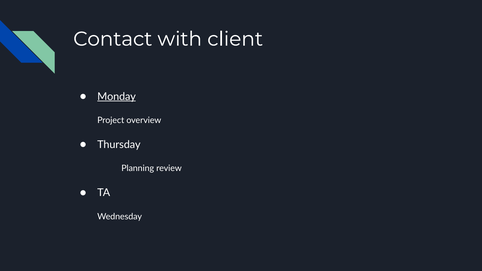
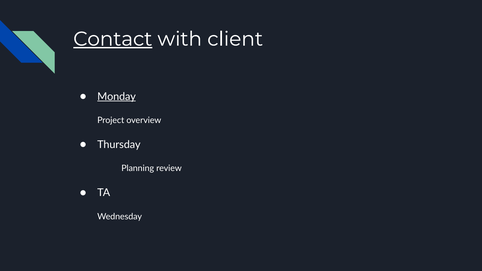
Contact underline: none -> present
